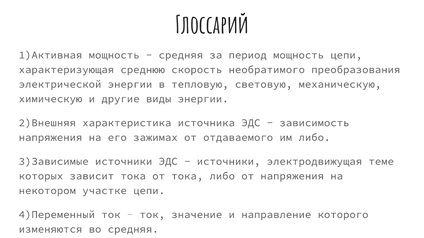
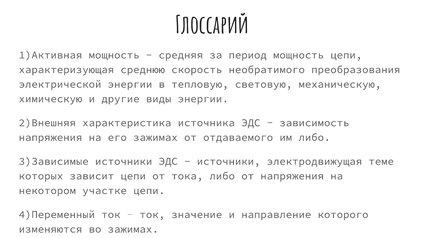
зависит тока: тока -> цепи
во средняя: средняя -> зажимах
